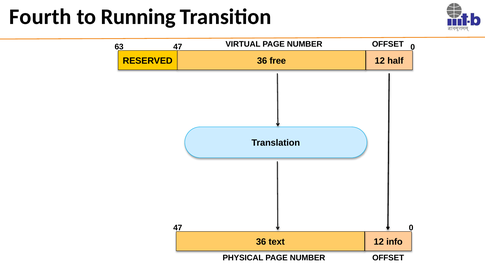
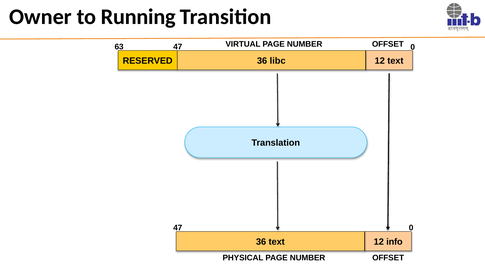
Fourth: Fourth -> Owner
free: free -> libc
12 half: half -> text
